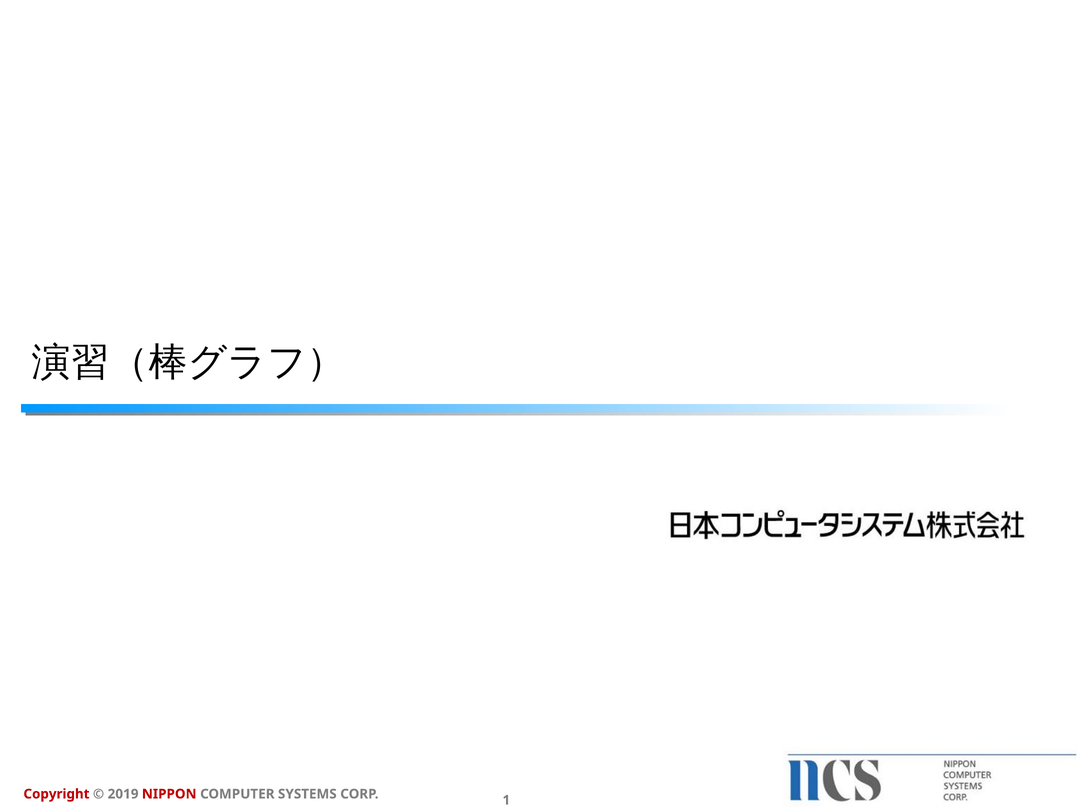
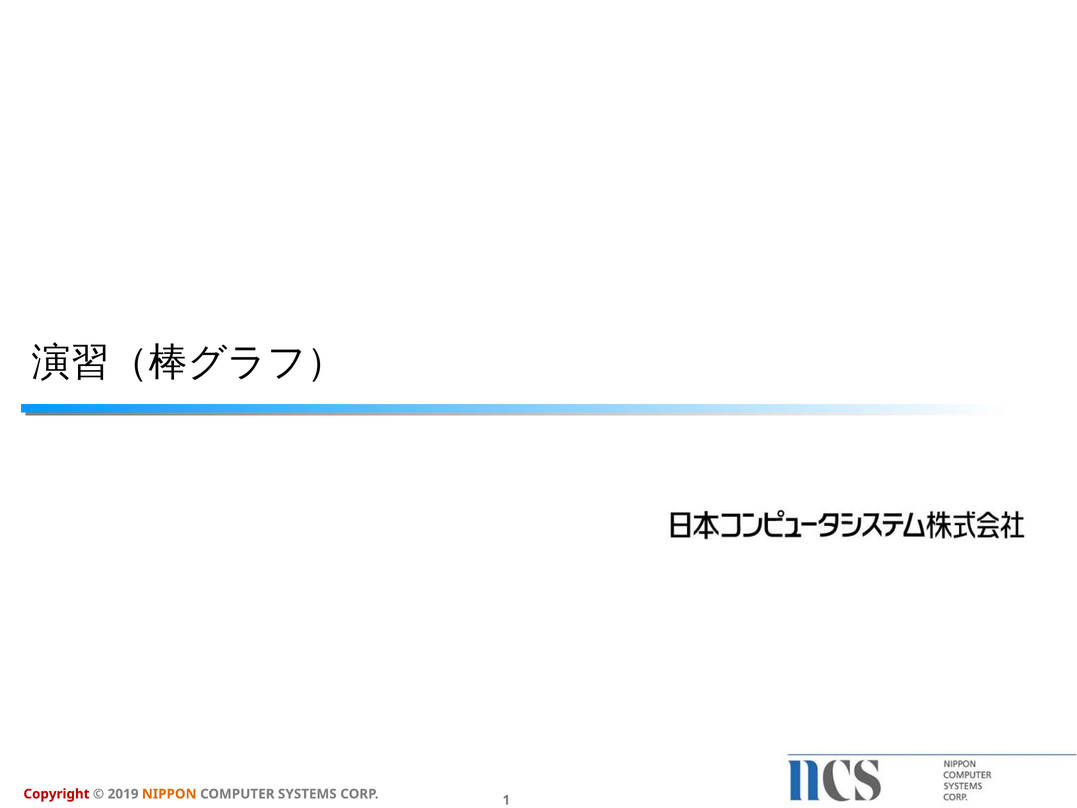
NIPPON colour: red -> orange
